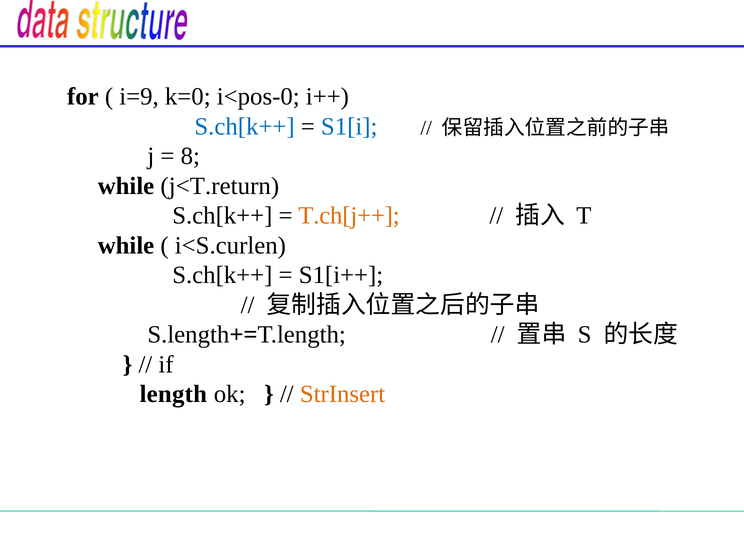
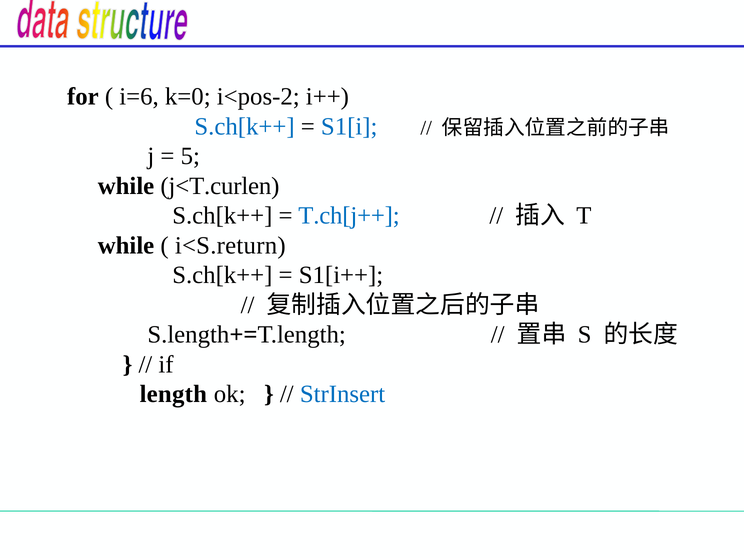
i=9: i=9 -> i=6
i<pos-0: i<pos-0 -> i<pos-2
8: 8 -> 5
j<T.return: j<T.return -> j<T.curlen
T.ch[j++ colour: orange -> blue
i<S.curlen: i<S.curlen -> i<S.return
StrInsert colour: orange -> blue
